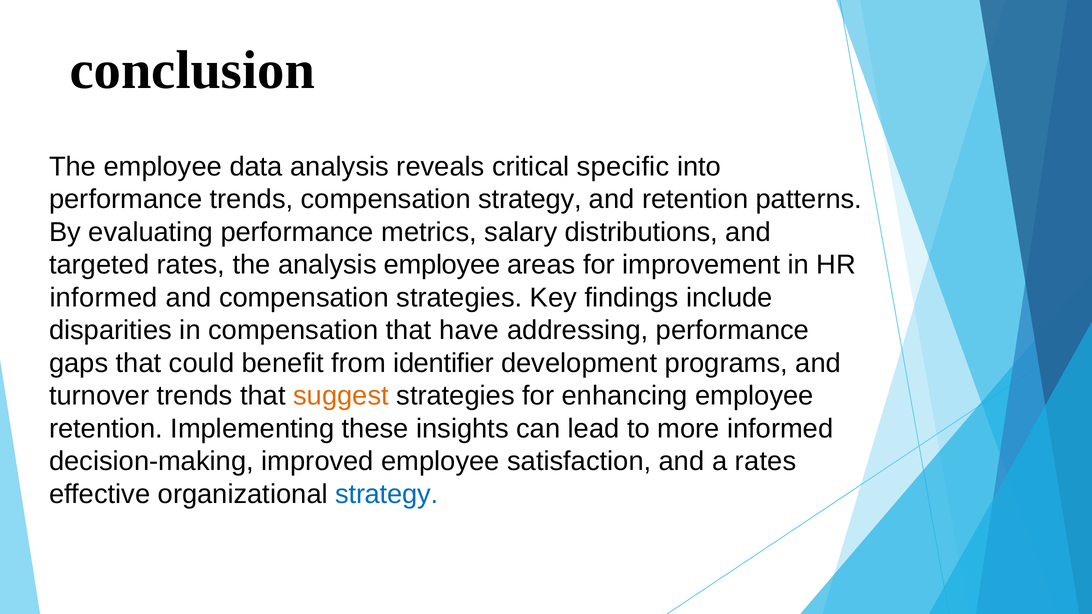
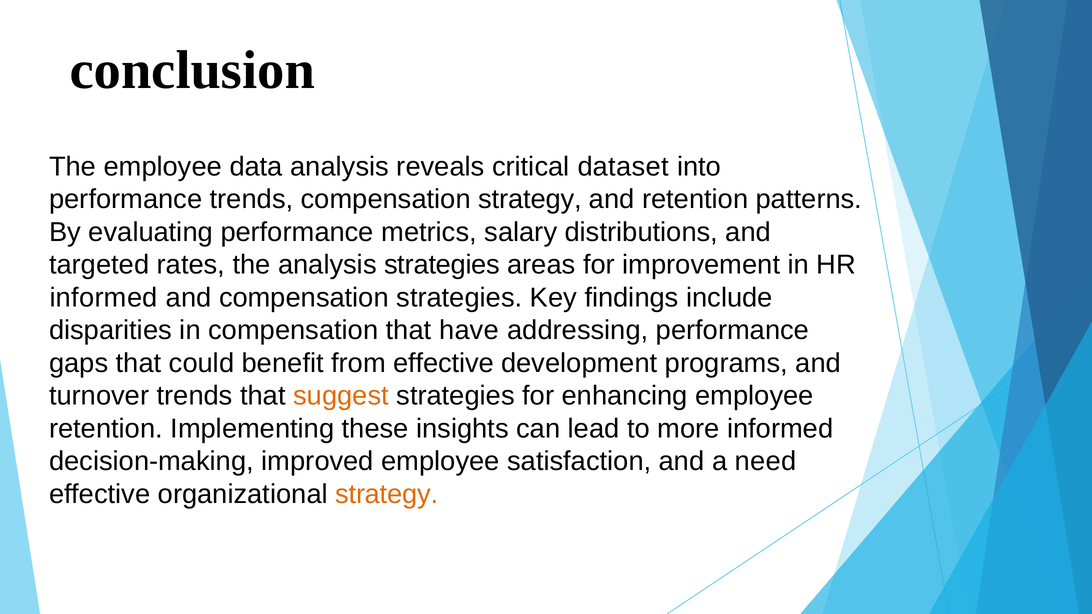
specific: specific -> dataset
analysis employee: employee -> strategies
from identifier: identifier -> effective
a rates: rates -> need
strategy at (387, 494) colour: blue -> orange
